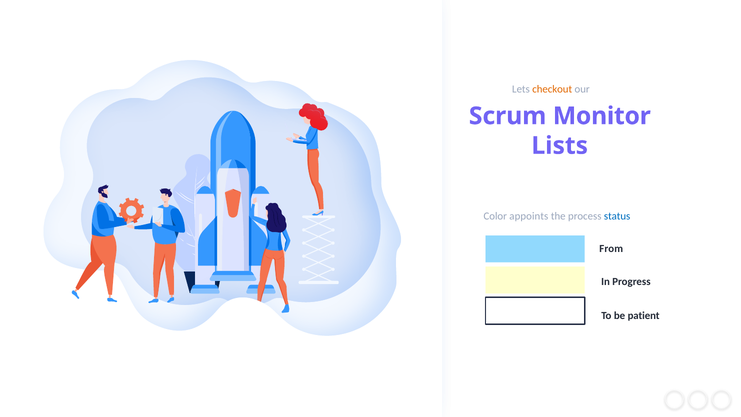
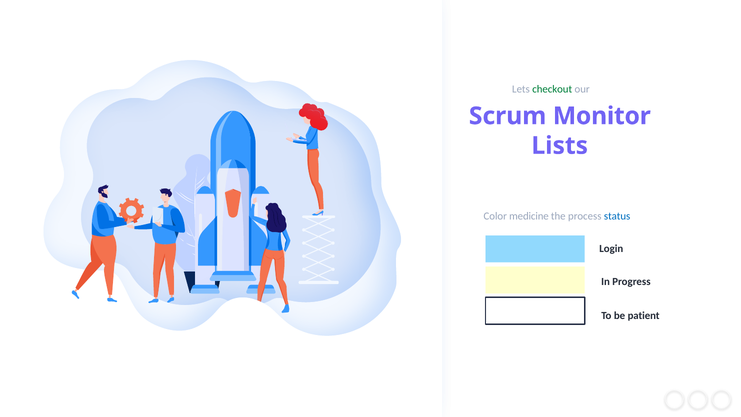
checkout colour: orange -> green
appoints: appoints -> medicine
From: From -> Login
